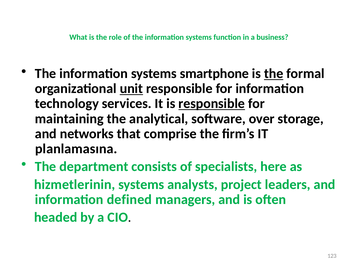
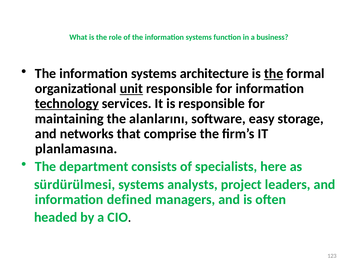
smartphone: smartphone -> architecture
technology underline: none -> present
responsible at (212, 104) underline: present -> none
analytical: analytical -> alanlarını
over: over -> easy
hizmetlerinin: hizmetlerinin -> sürdürülmesi
